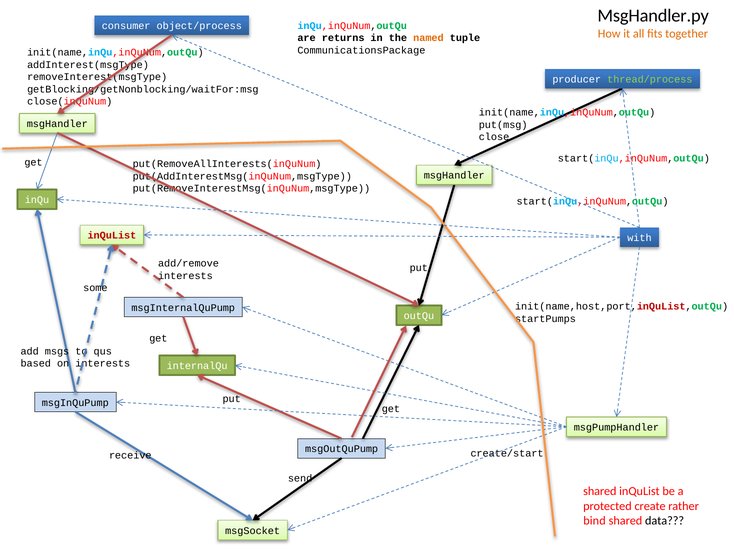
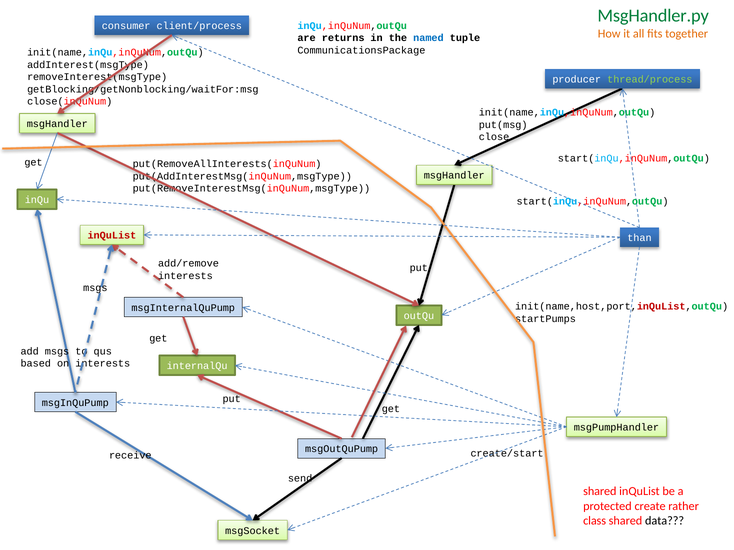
MsgHandler.py colour: black -> green
object/process: object/process -> client/process
named colour: orange -> blue
with: with -> than
some at (95, 288): some -> msgs
bind: bind -> class
